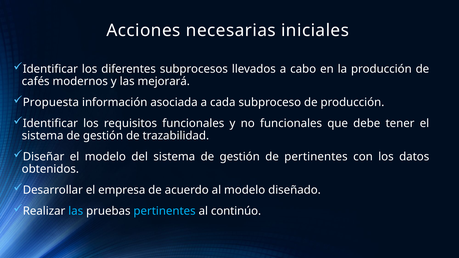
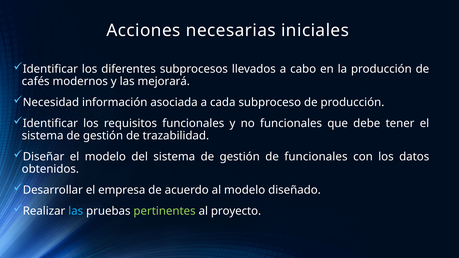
Propuesta: Propuesta -> Necesidad
de pertinentes: pertinentes -> funcionales
pertinentes at (165, 211) colour: light blue -> light green
continúo: continúo -> proyecto
